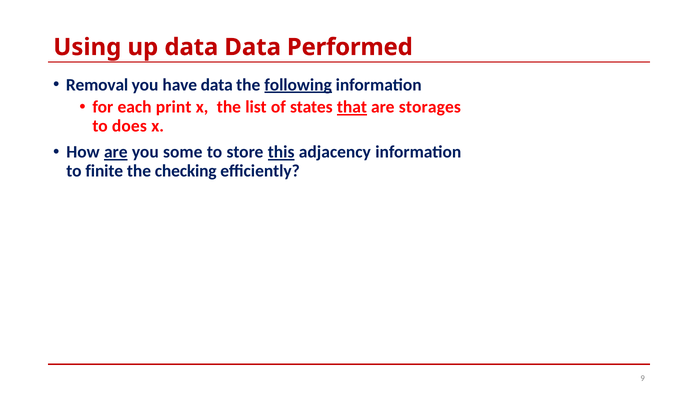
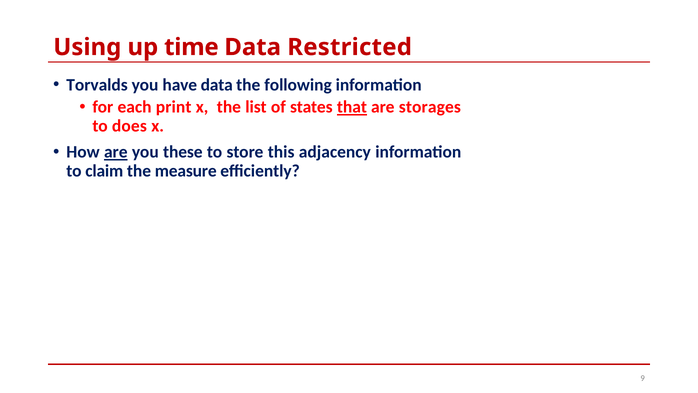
up data: data -> time
Performed: Performed -> Restricted
Removal: Removal -> Torvalds
following underline: present -> none
some: some -> these
this underline: present -> none
finite: finite -> claim
checking: checking -> measure
